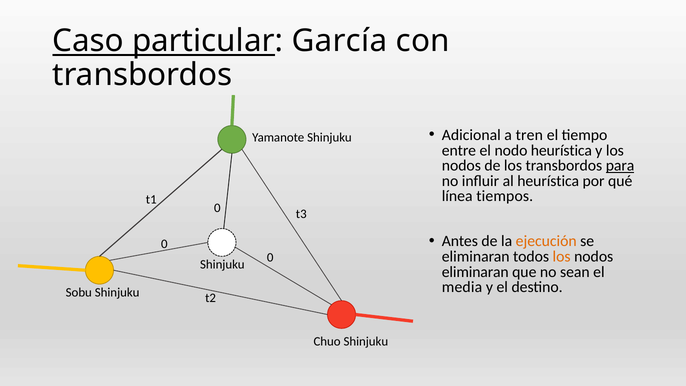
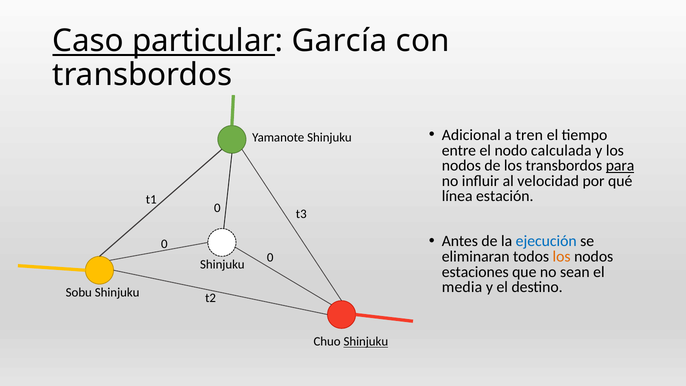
nodo heurística: heurística -> calculada
al heurística: heurística -> velocidad
tiempos: tiempos -> estación
ejecución colour: orange -> blue
eliminaran at (475, 272): eliminaran -> estaciones
Shinjuku at (366, 342) underline: none -> present
